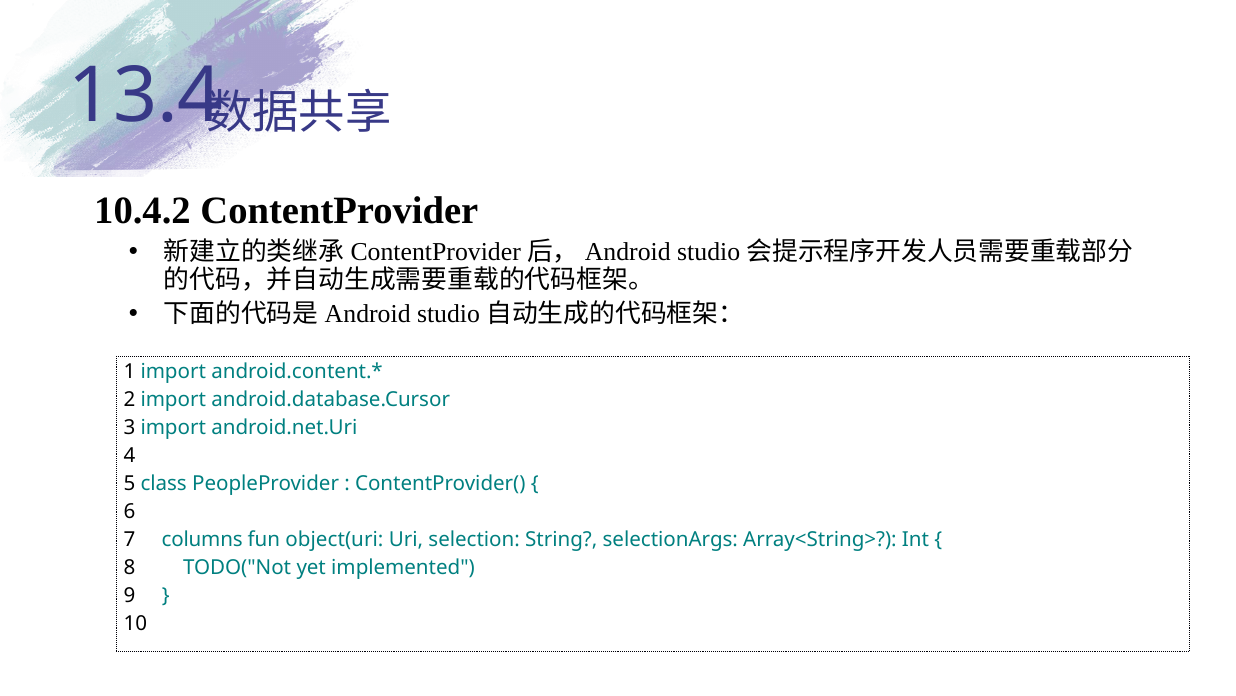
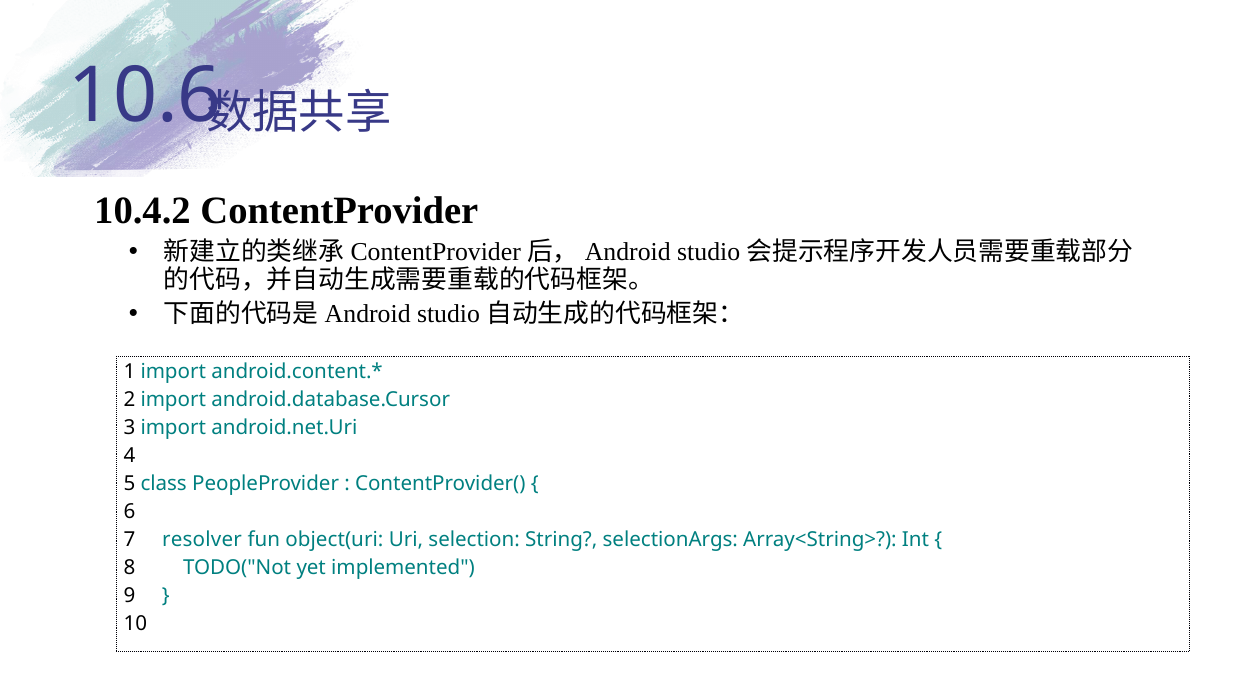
13.4: 13.4 -> 10.6
columns: columns -> resolver
